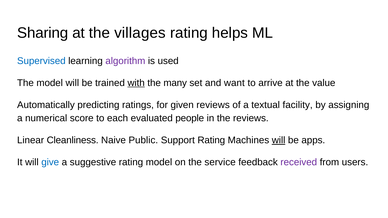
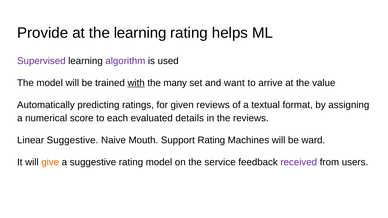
Sharing: Sharing -> Provide
the villages: villages -> learning
Supervised colour: blue -> purple
facility: facility -> format
people: people -> details
Linear Cleanliness: Cleanliness -> Suggestive
Public: Public -> Mouth
will at (279, 140) underline: present -> none
apps: apps -> ward
give colour: blue -> orange
